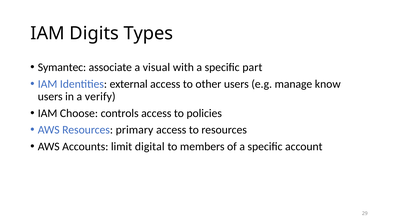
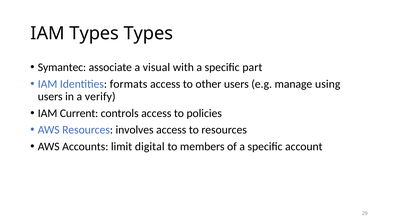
IAM Digits: Digits -> Types
external: external -> formats
know: know -> using
Choose: Choose -> Current
primary: primary -> involves
